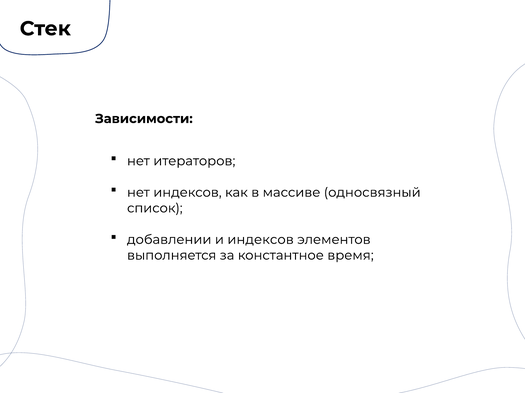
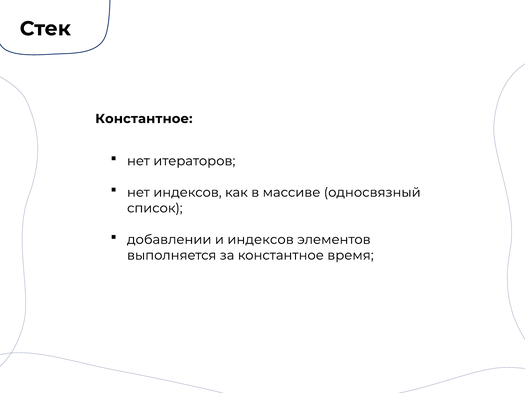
Зависимости at (144, 119): Зависимости -> Константное
